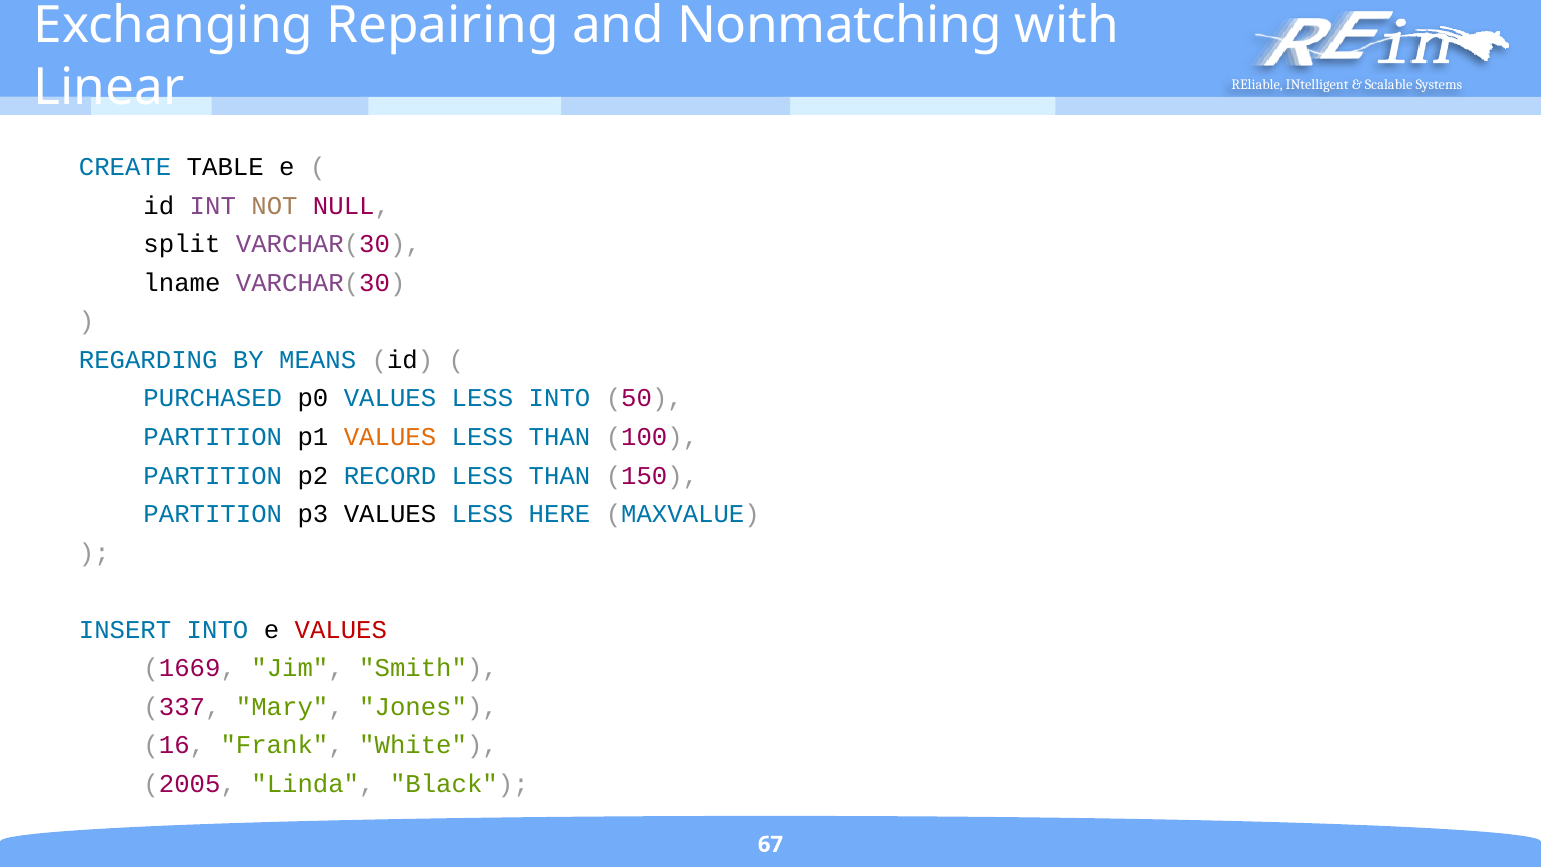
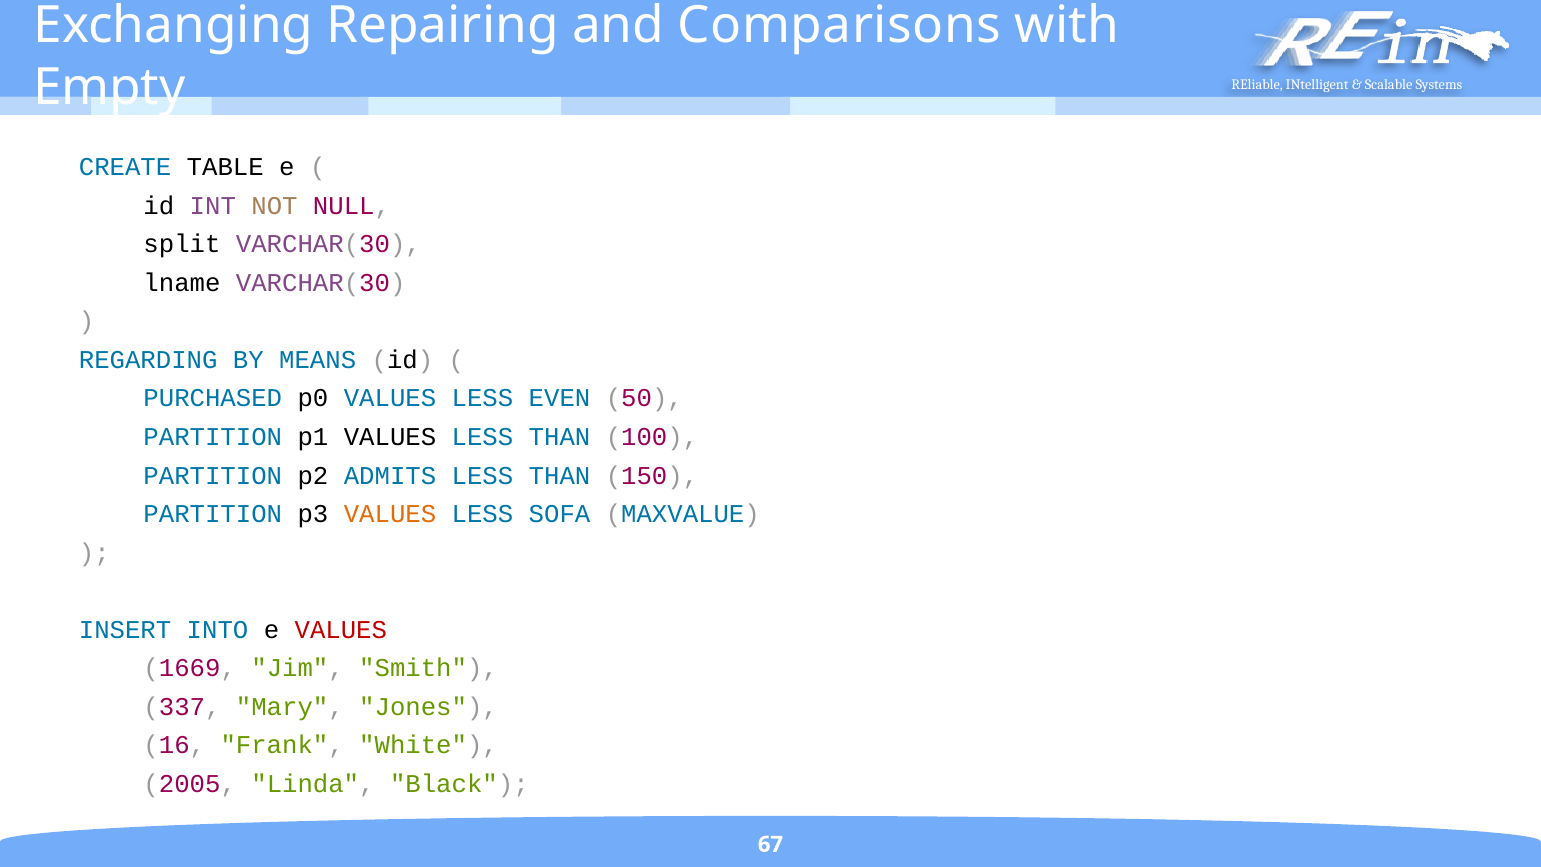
Nonmatching: Nonmatching -> Comparisons
Linear: Linear -> Empty
LESS INTO: INTO -> EVEN
VALUES at (390, 437) colour: orange -> black
RECORD: RECORD -> ADMITS
VALUES at (390, 514) colour: black -> orange
HERE: HERE -> SOFA
